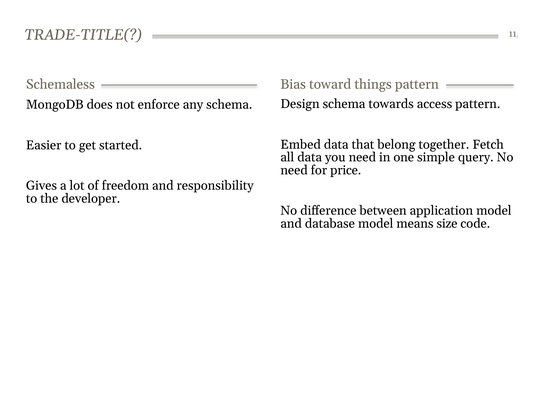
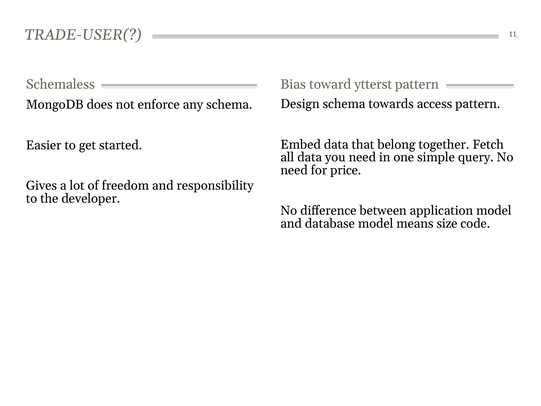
TRADE-TITLE(: TRADE-TITLE( -> TRADE-USER(
things: things -> ytterst
